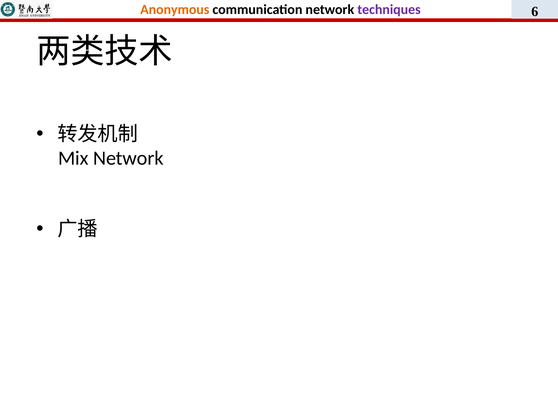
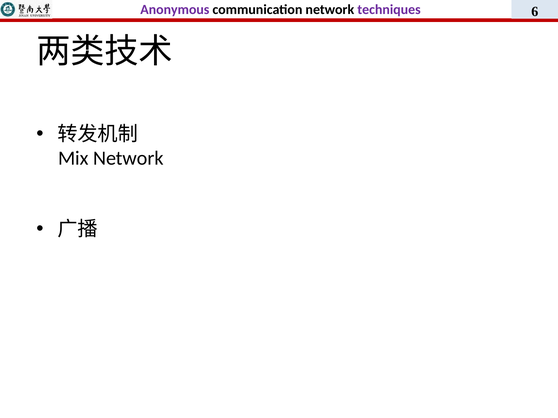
Anonymous colour: orange -> purple
